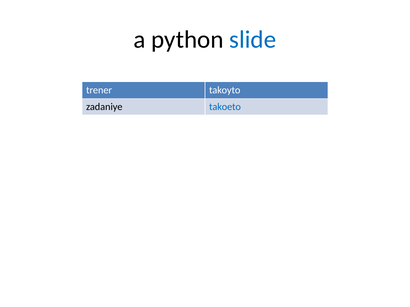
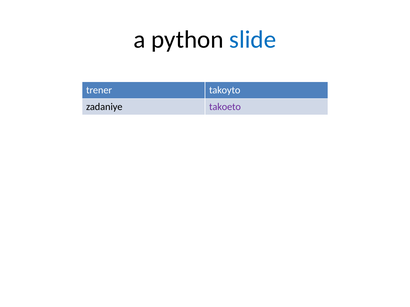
takoeto colour: blue -> purple
